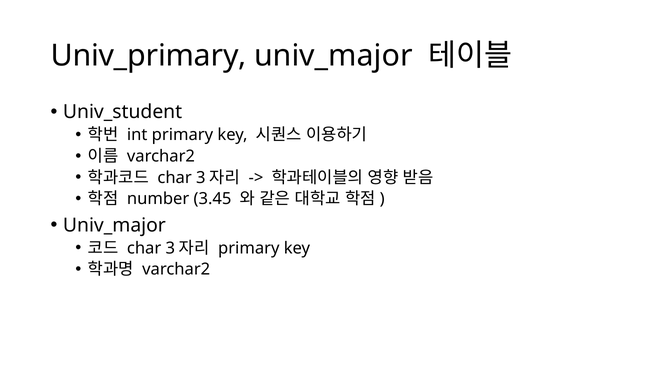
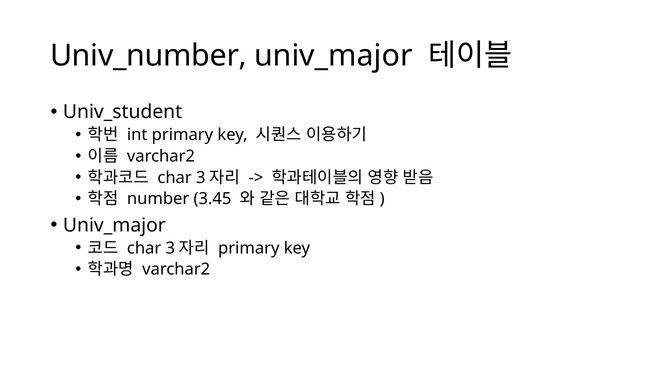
Univ_primary: Univ_primary -> Univ_number
